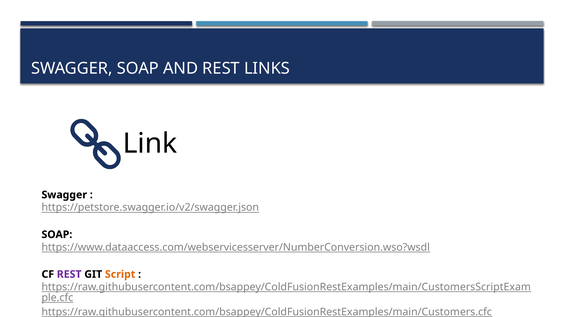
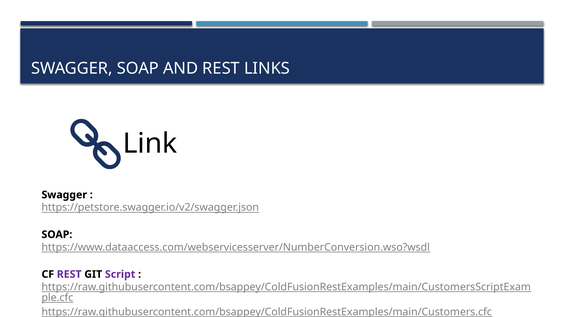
Script colour: orange -> purple
